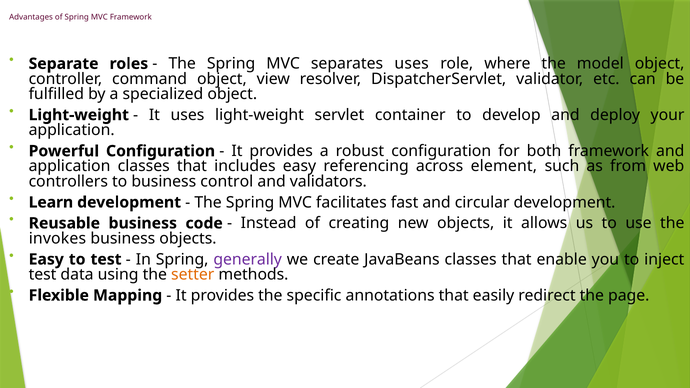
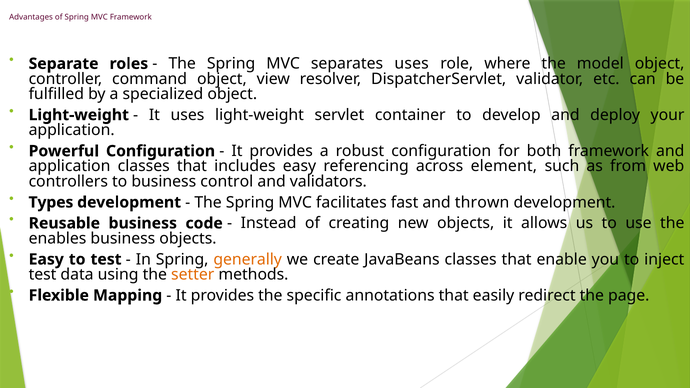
Learn: Learn -> Types
circular: circular -> thrown
invokes: invokes -> enables
generally colour: purple -> orange
